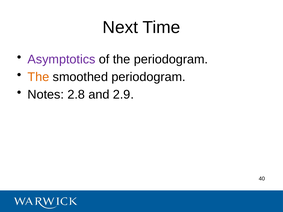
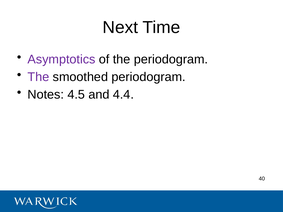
The at (38, 77) colour: orange -> purple
2.8: 2.8 -> 4.5
2.9: 2.9 -> 4.4
